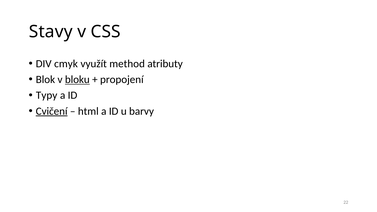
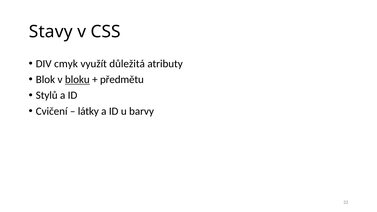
method: method -> důležitá
propojení: propojení -> předmětu
Typy: Typy -> Stylů
Cvičení underline: present -> none
html: html -> látky
